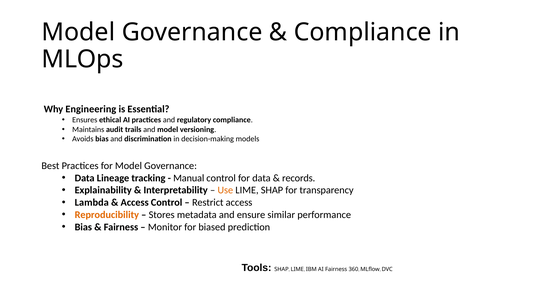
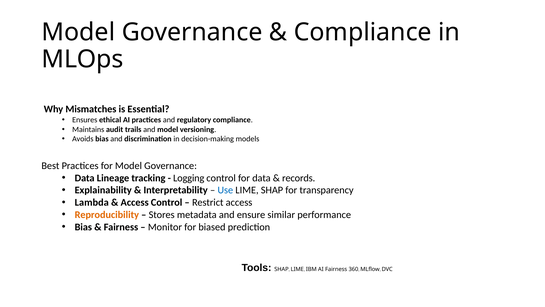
Engineering: Engineering -> Mismatches
Manual: Manual -> Logging
Use colour: orange -> blue
